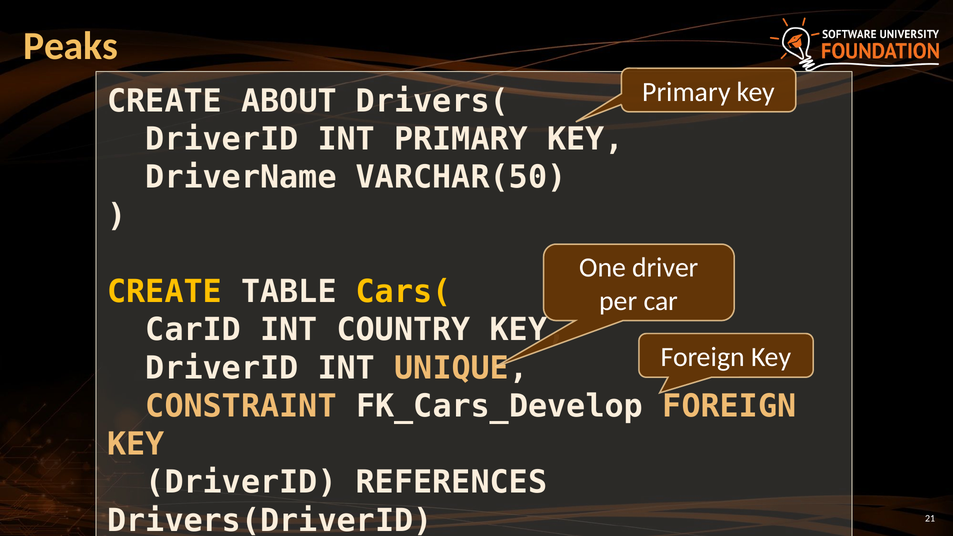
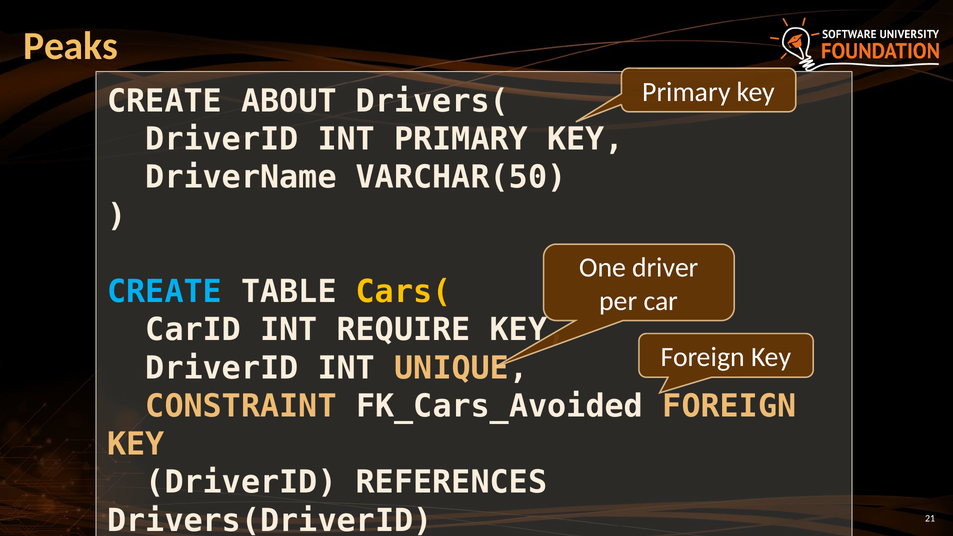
CREATE at (165, 292) colour: yellow -> light blue
COUNTRY: COUNTRY -> REQUIRE
FK_Cars_Develop: FK_Cars_Develop -> FK_Cars_Avoided
